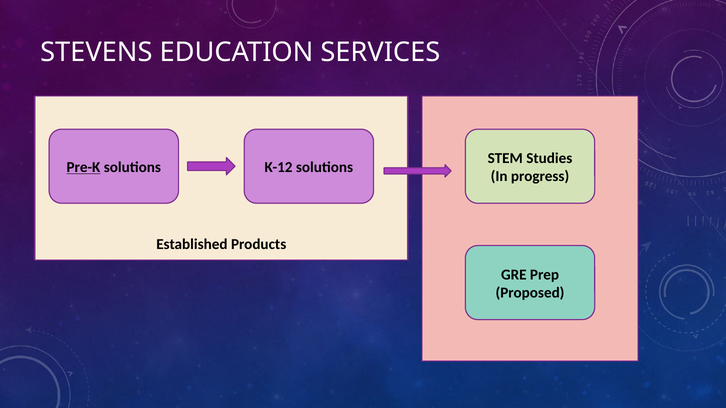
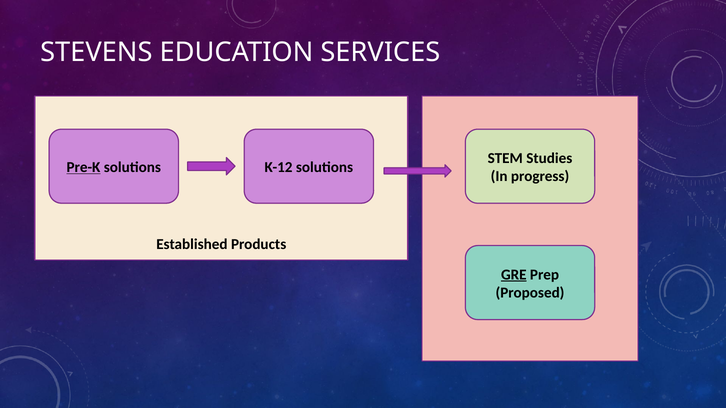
GRE underline: none -> present
